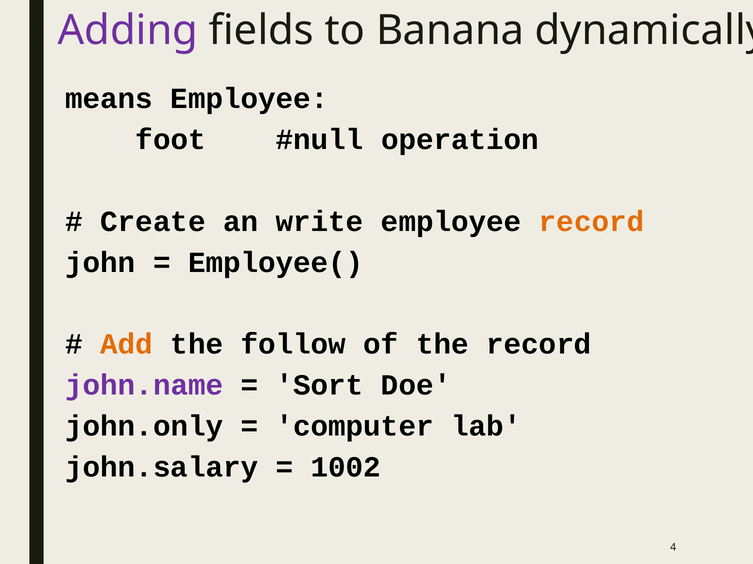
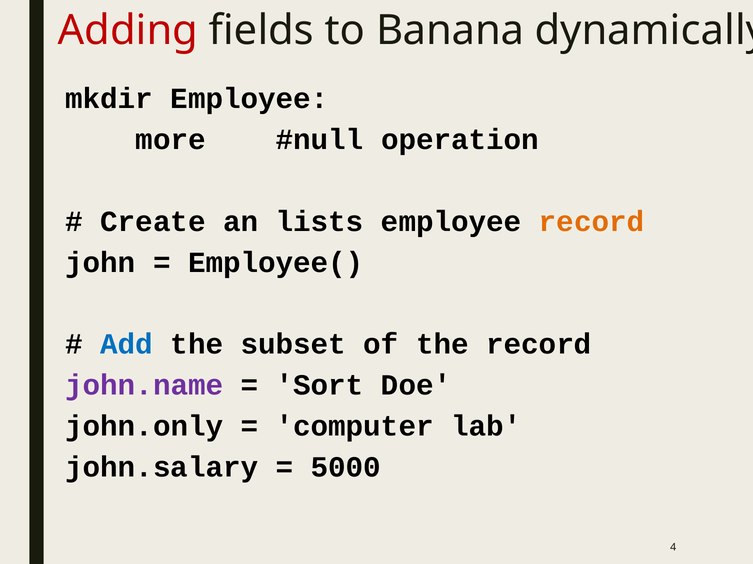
Adding colour: purple -> red
means: means -> mkdir
foot: foot -> more
write: write -> lists
Add colour: orange -> blue
follow: follow -> subset
1002: 1002 -> 5000
